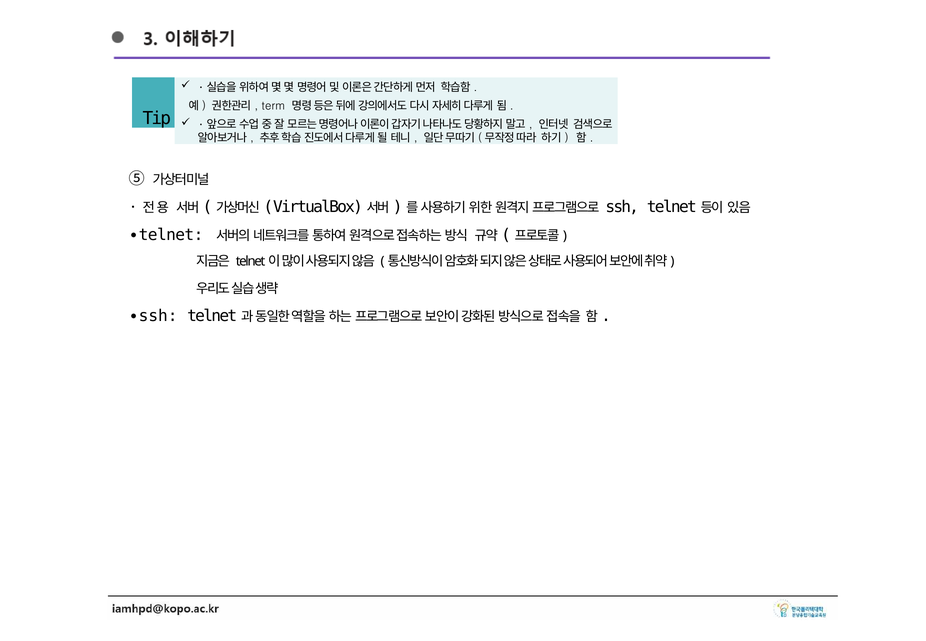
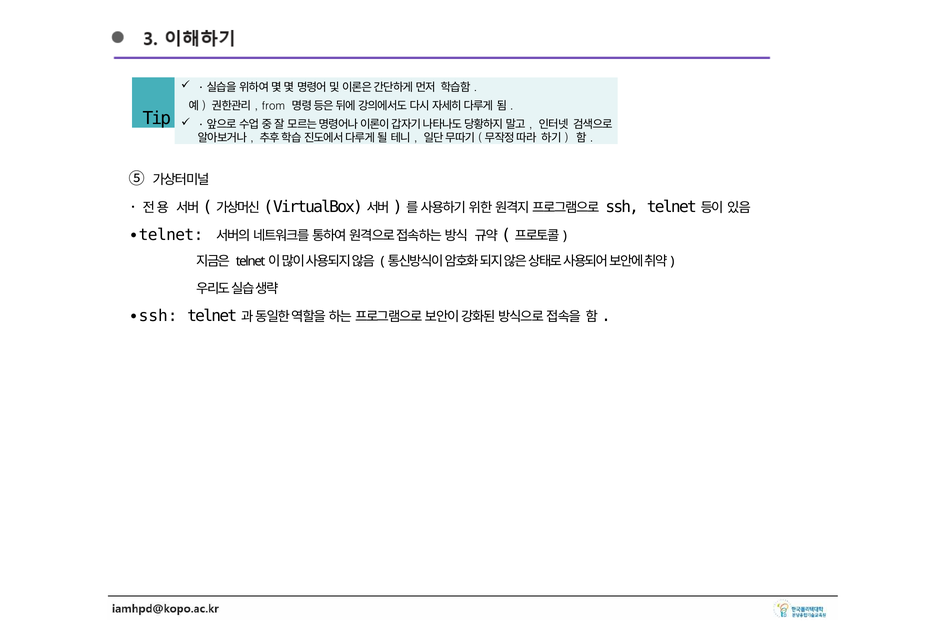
term: term -> from
